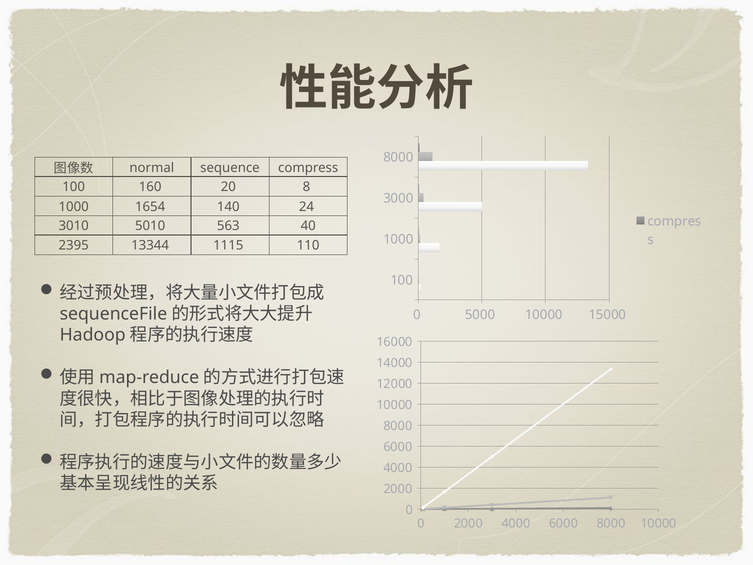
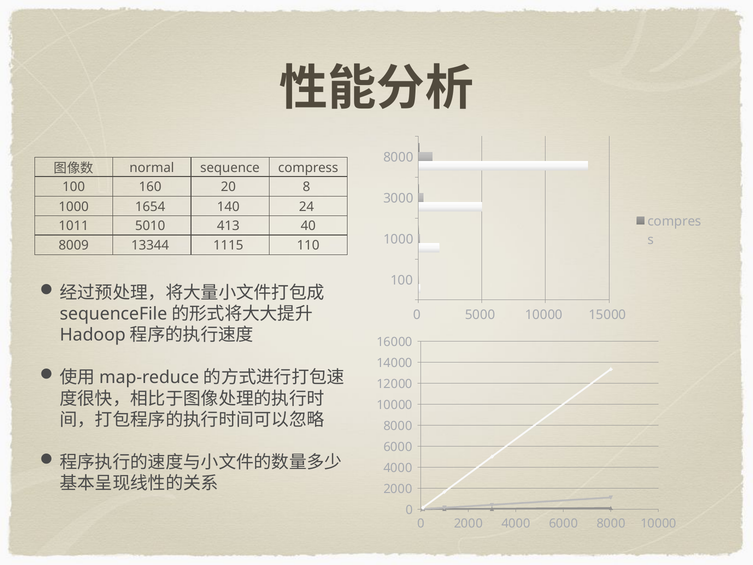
3010: 3010 -> 1011
563: 563 -> 413
2395: 2395 -> 8009
